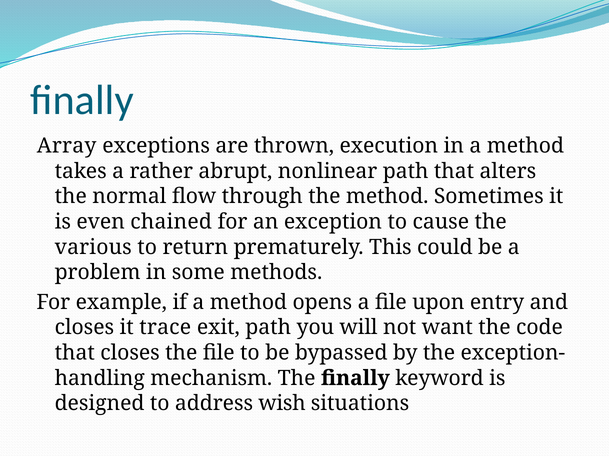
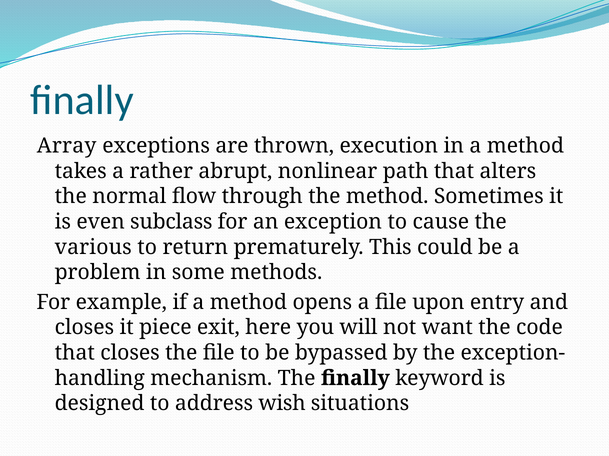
chained: chained -> subclass
trace: trace -> piece
exit path: path -> here
